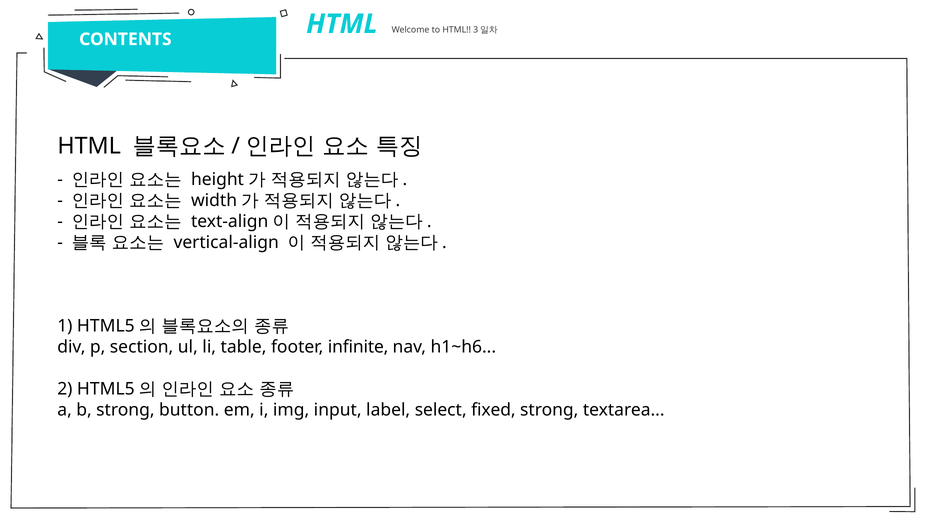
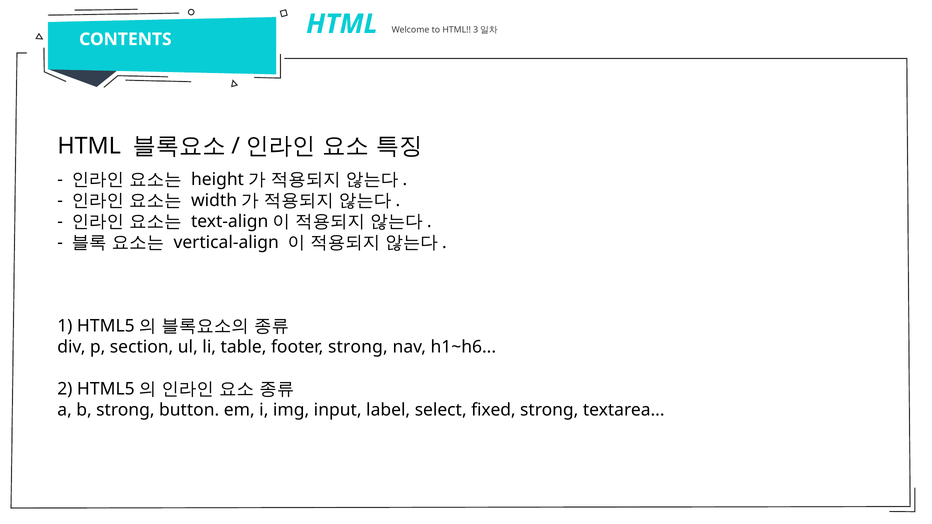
footer infinite: infinite -> strong
